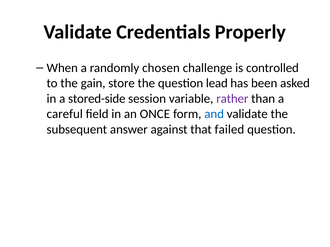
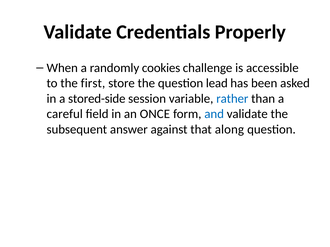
chosen: chosen -> cookies
controlled: controlled -> accessible
gain: gain -> first
rather colour: purple -> blue
failed: failed -> along
